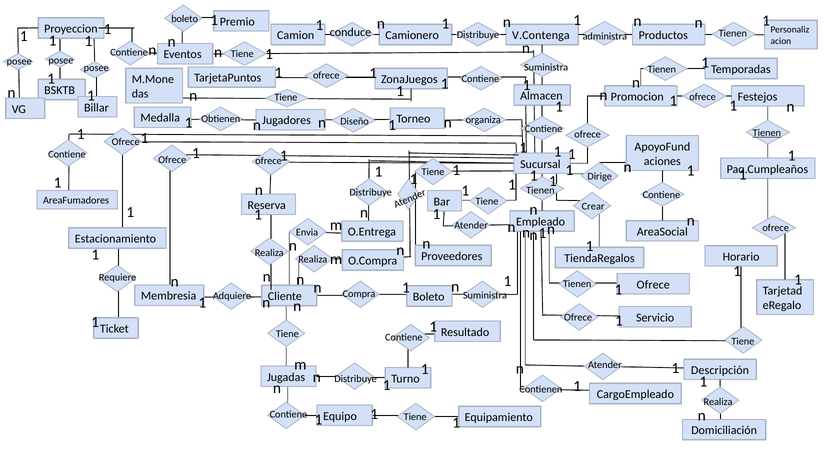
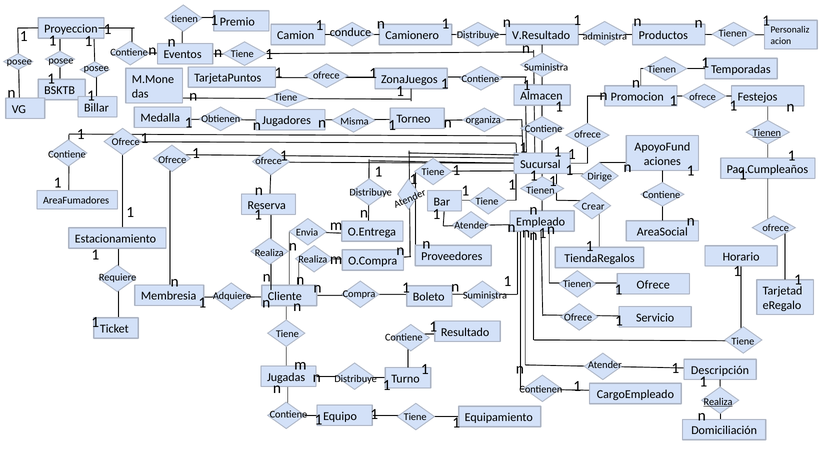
boleto at (185, 19): boleto -> tienen
V.Contenga: V.Contenga -> V.Resultado
Diseño: Diseño -> Misma
Realiza at (718, 402) underline: none -> present
